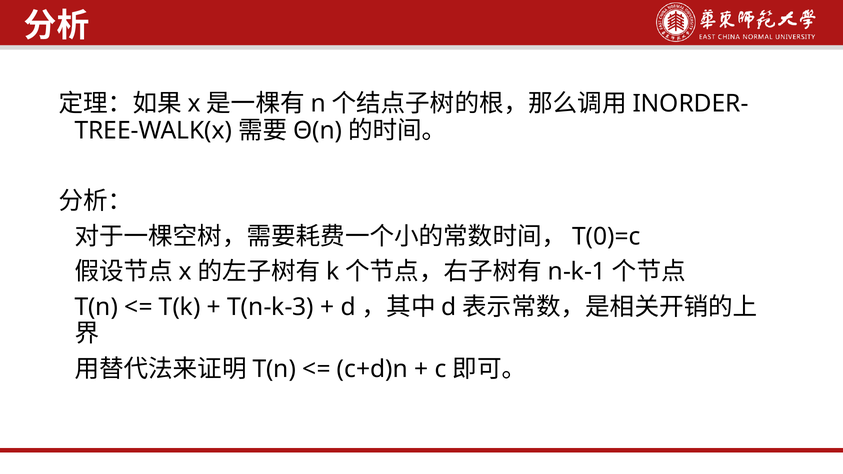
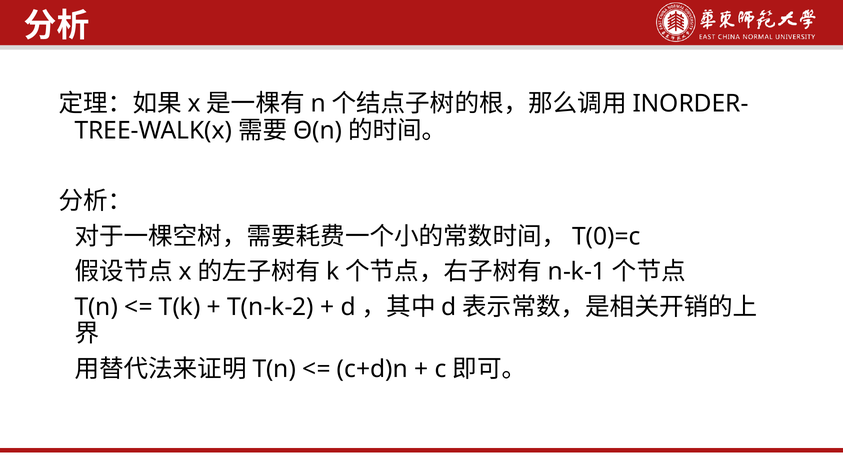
T(n-k-3: T(n-k-3 -> T(n-k-2
